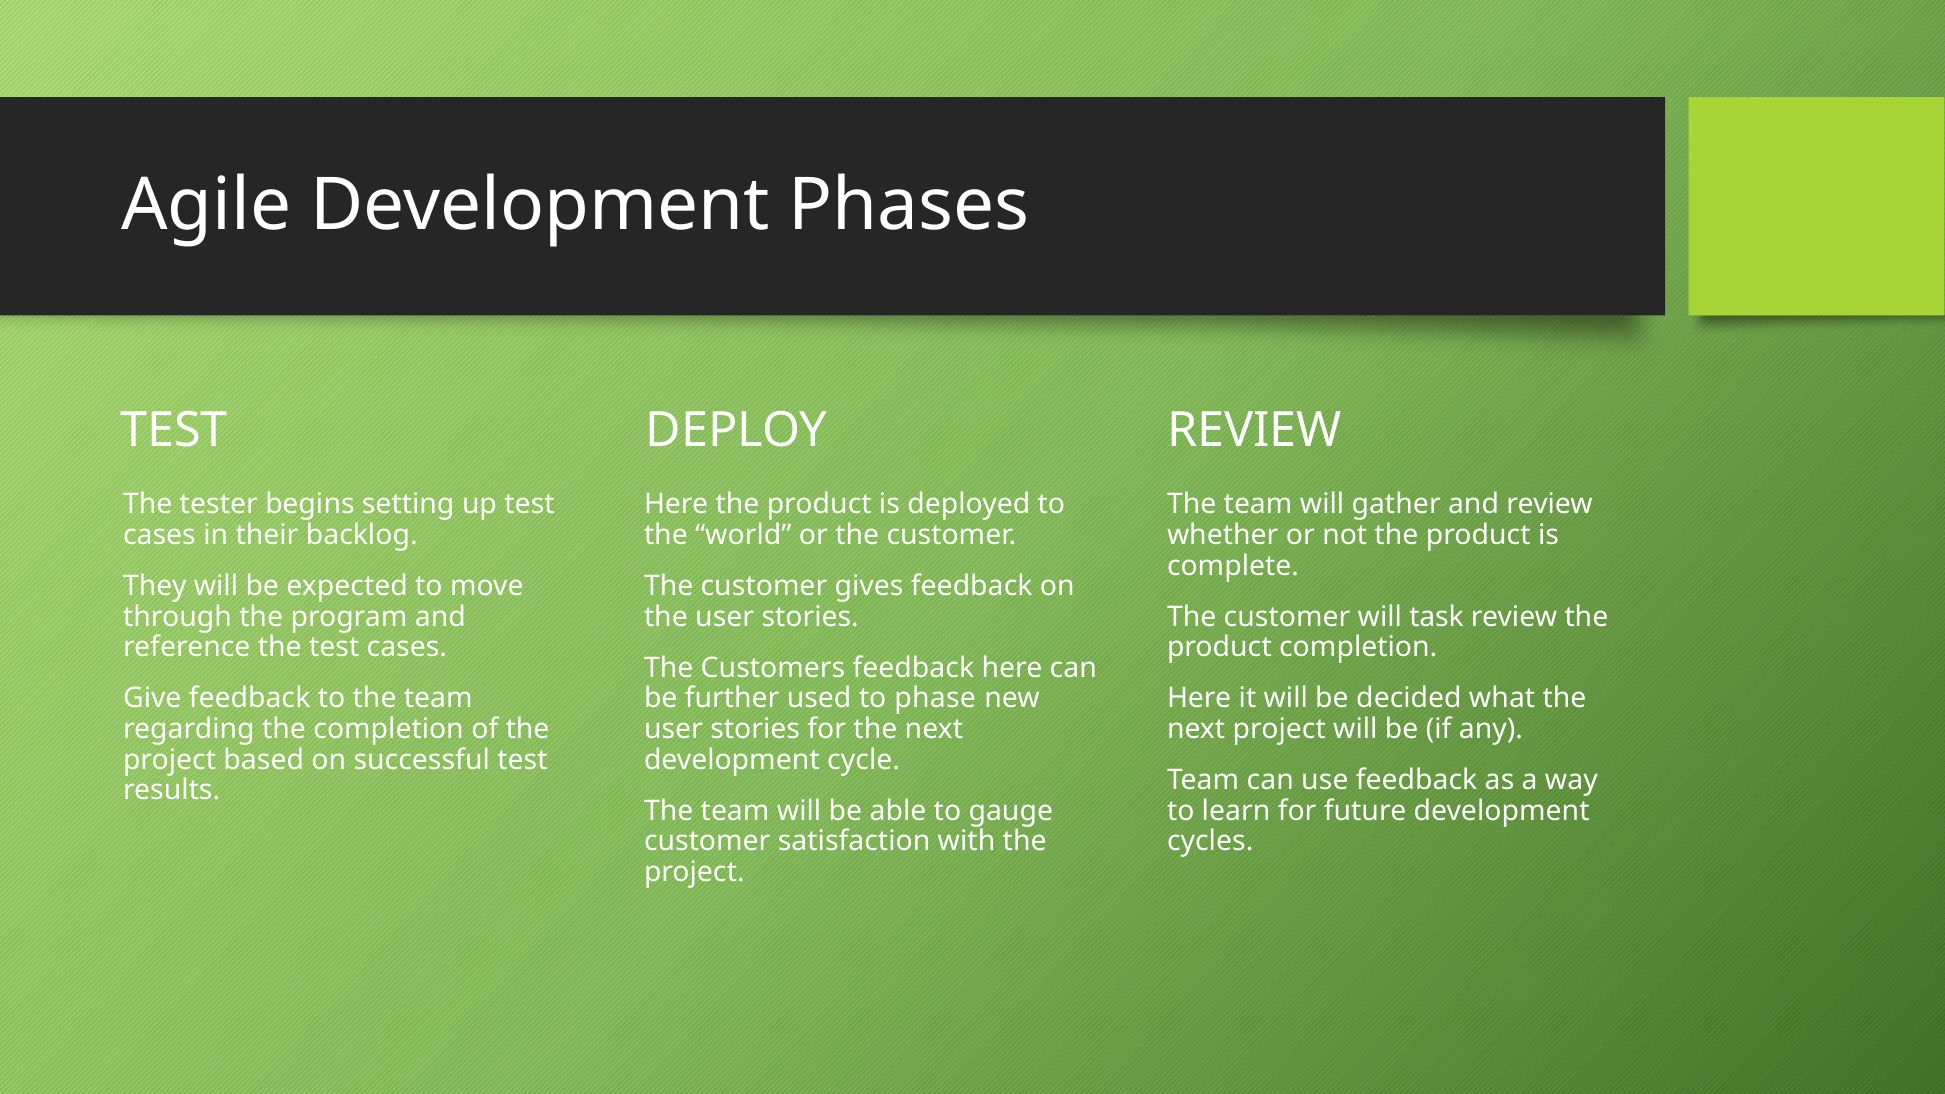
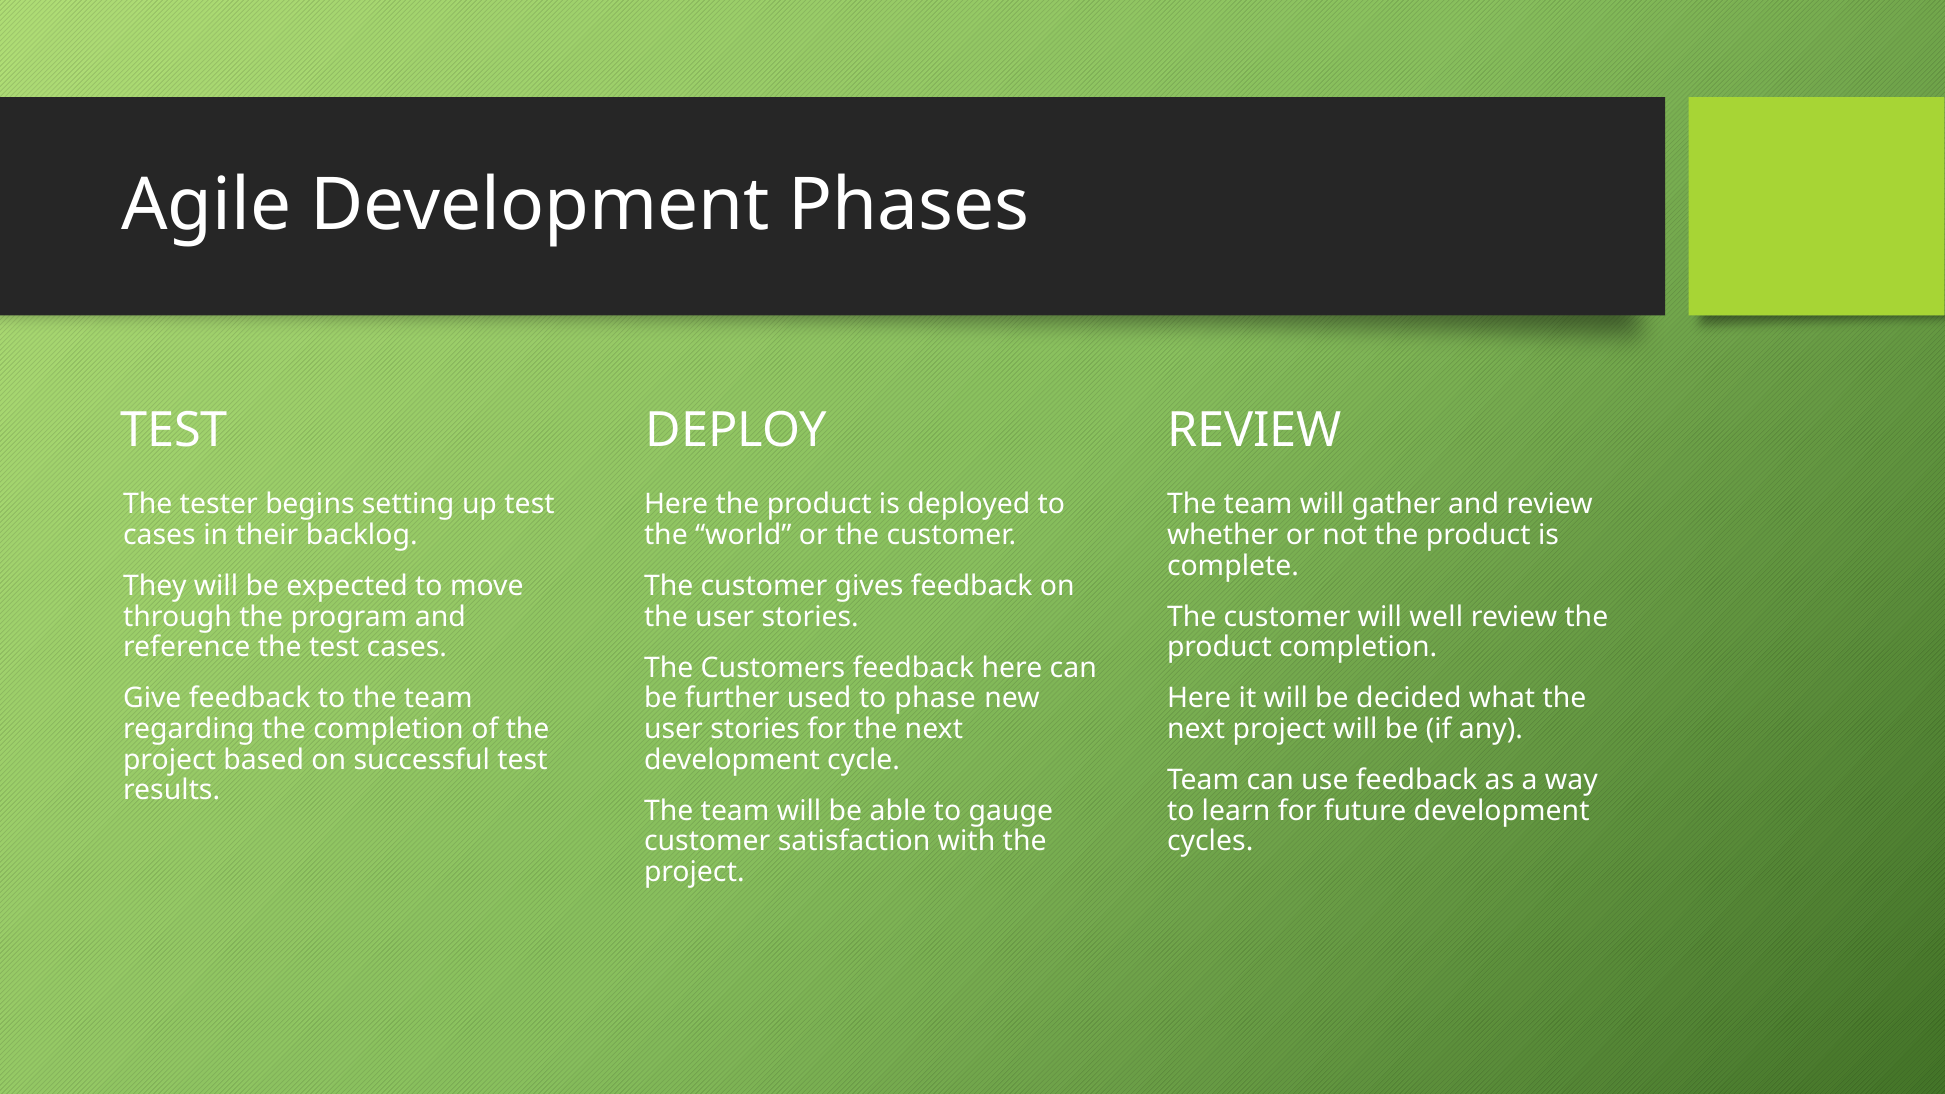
task: task -> well
